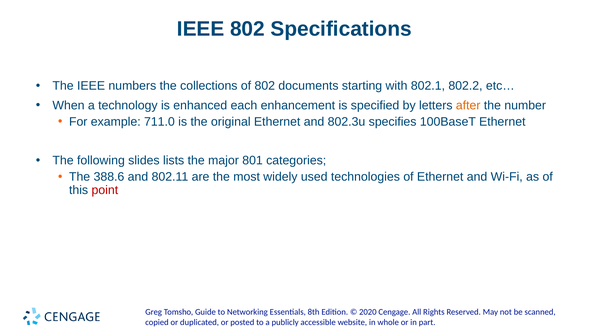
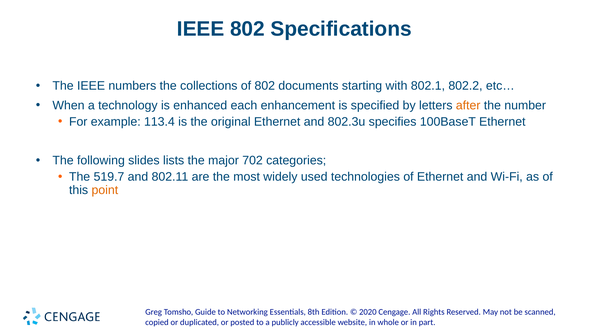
711.0: 711.0 -> 113.4
801: 801 -> 702
388.6: 388.6 -> 519.7
point colour: red -> orange
